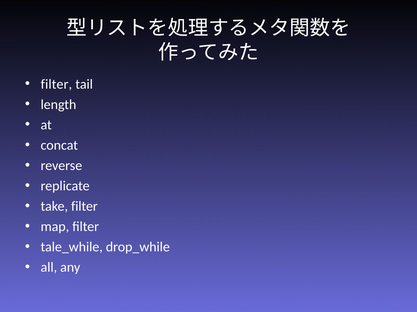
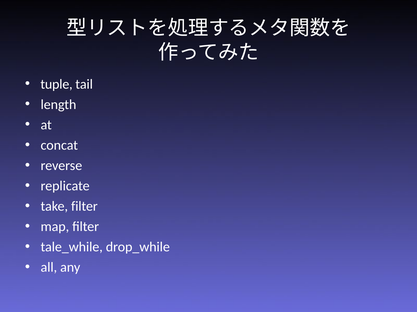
filter at (56, 84): filter -> tuple
